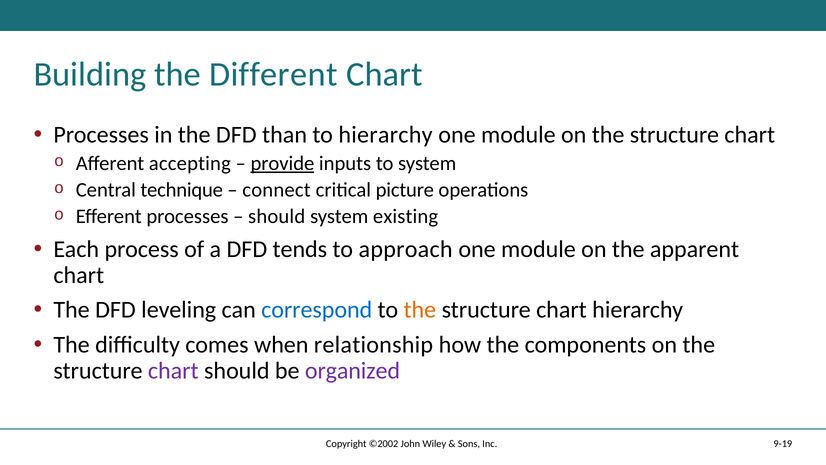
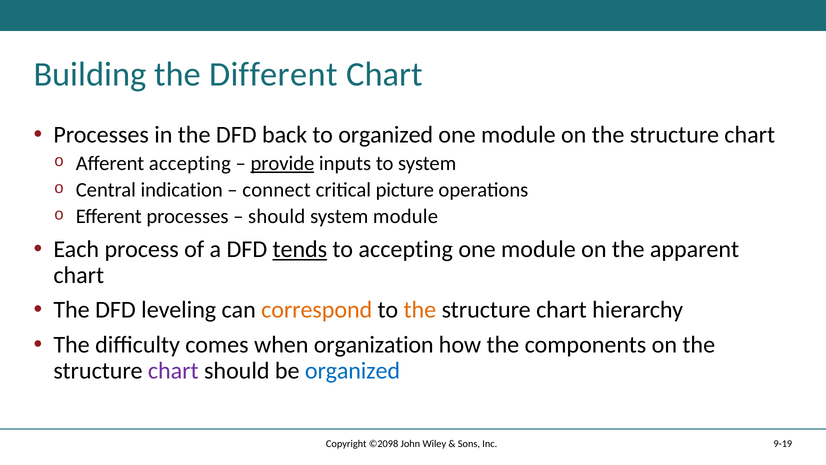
than: than -> back
to hierarchy: hierarchy -> organized
technique: technique -> indication
system existing: existing -> module
tends underline: none -> present
to approach: approach -> accepting
correspond colour: blue -> orange
relationship: relationship -> organization
organized at (353, 370) colour: purple -> blue
©2002: ©2002 -> ©2098
